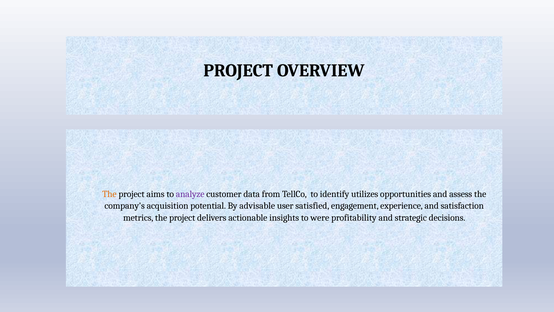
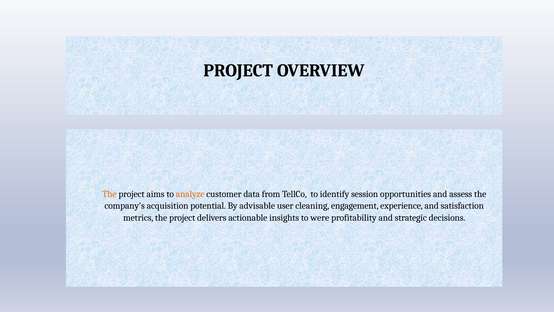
analyze colour: purple -> orange
utilizes: utilizes -> session
satisfied: satisfied -> cleaning
